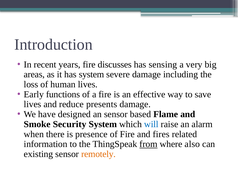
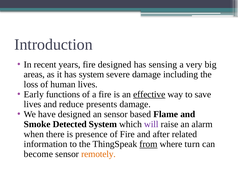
fire discusses: discusses -> designed
effective underline: none -> present
Security: Security -> Detected
will colour: blue -> purple
fires: fires -> after
also: also -> turn
existing: existing -> become
